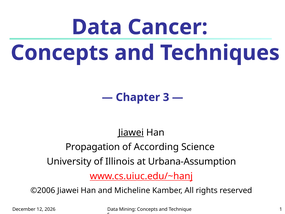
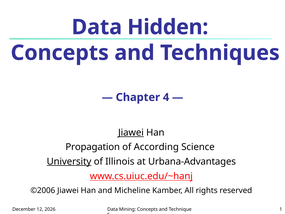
Cancer: Cancer -> Hidden
3: 3 -> 4
University underline: none -> present
Urbana-Assumption: Urbana-Assumption -> Urbana-Advantages
